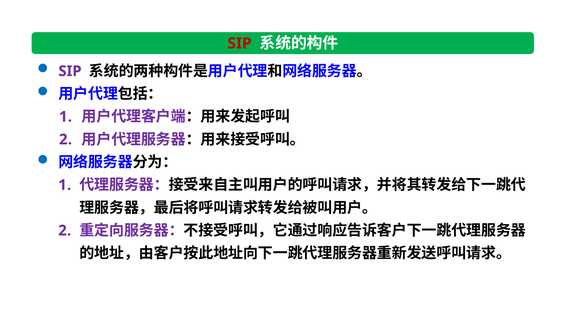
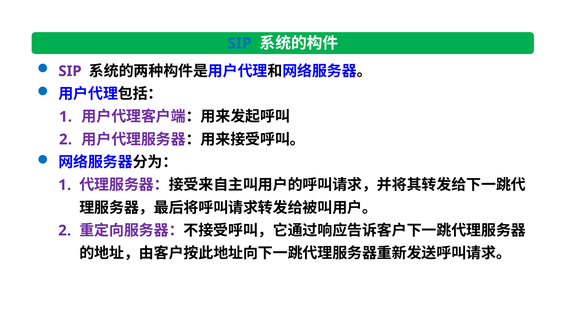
SIP at (239, 43) colour: red -> blue
